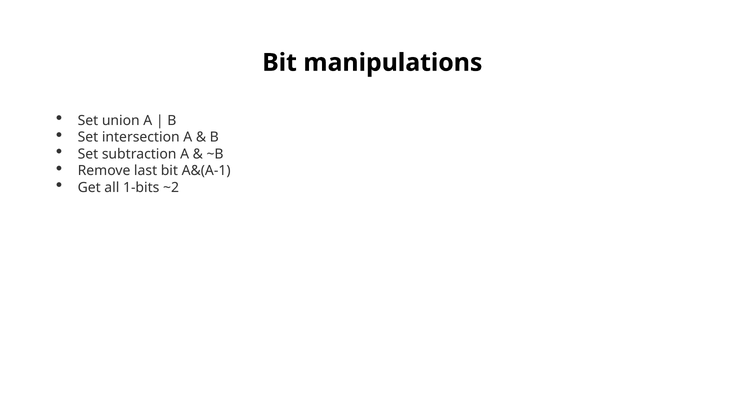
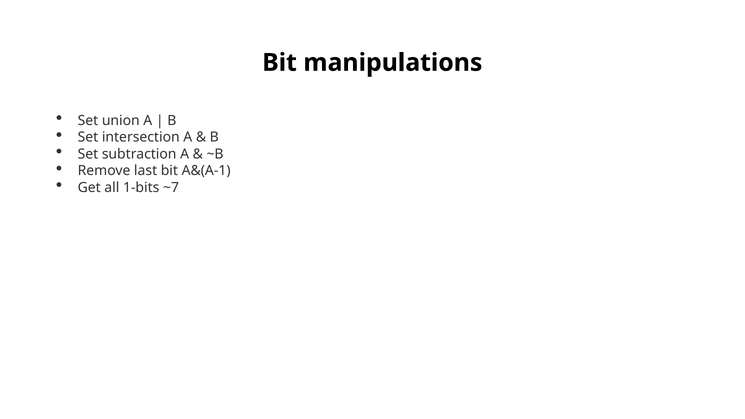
~2: ~2 -> ~7
